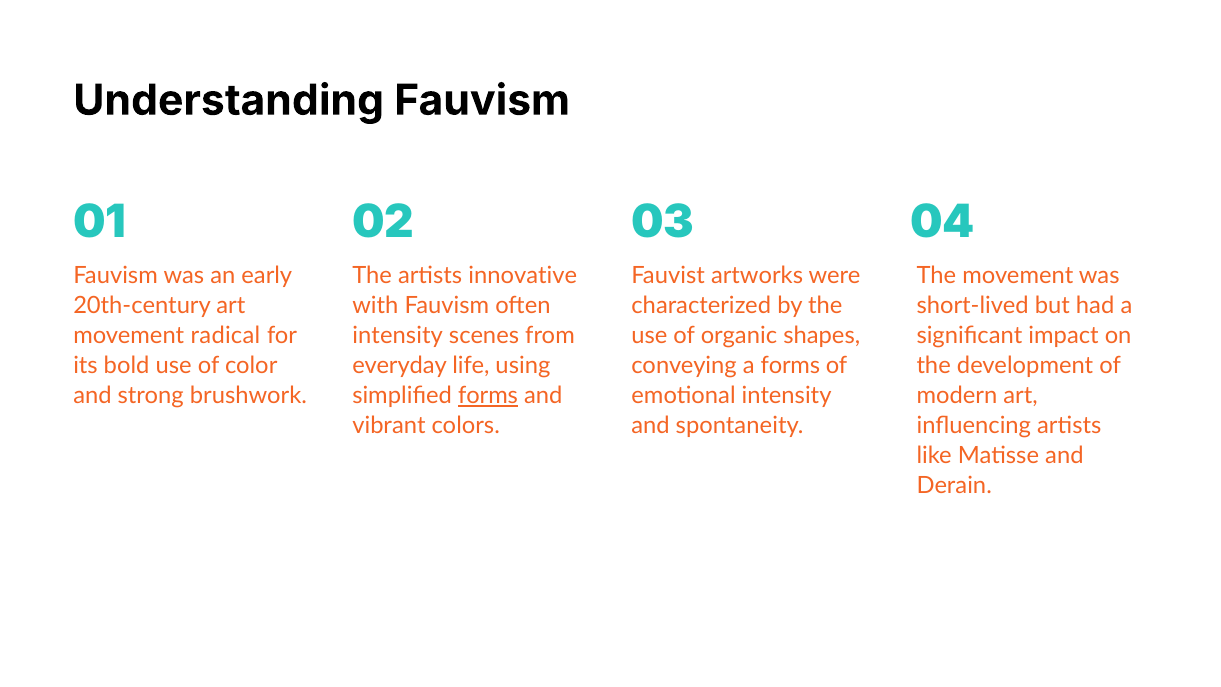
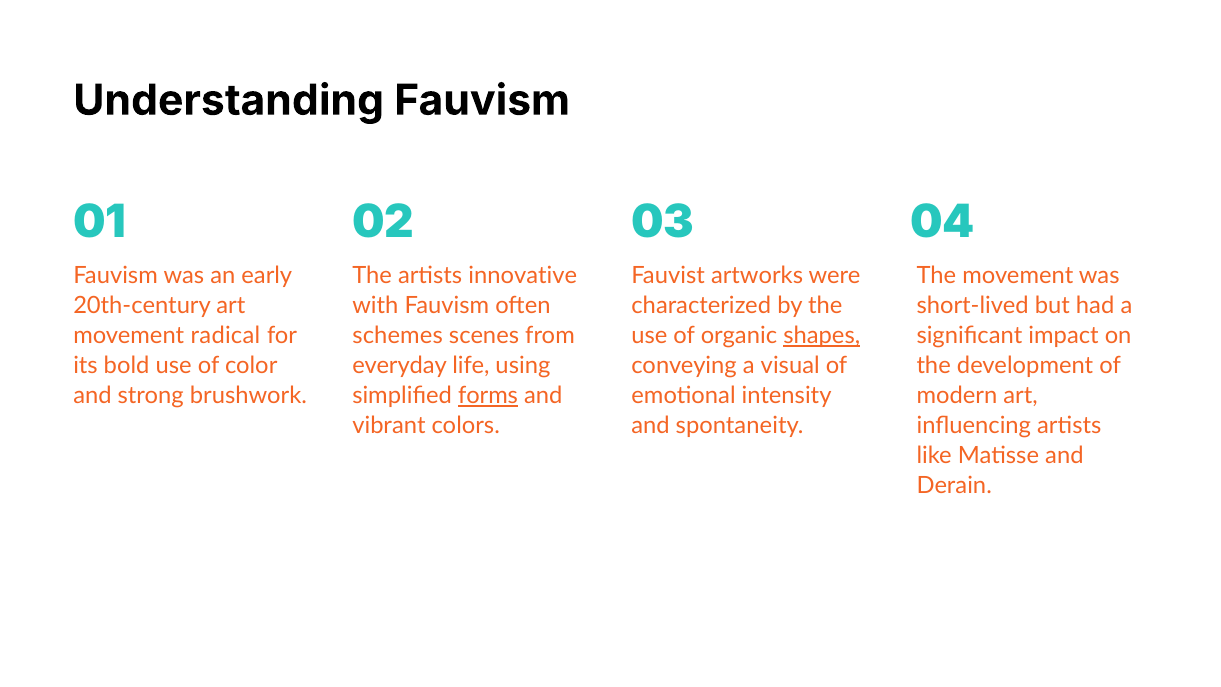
intensity at (398, 336): intensity -> schemes
shapes underline: none -> present
a forms: forms -> visual
